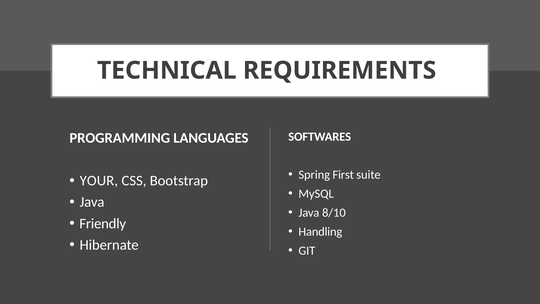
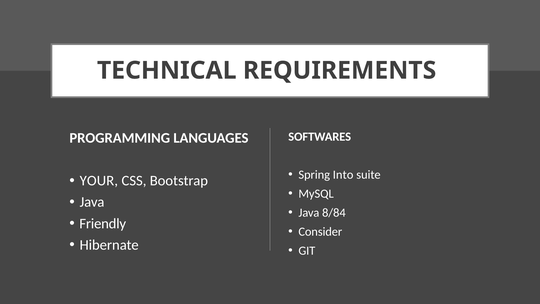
First: First -> Into
8/10: 8/10 -> 8/84
Handling: Handling -> Consider
